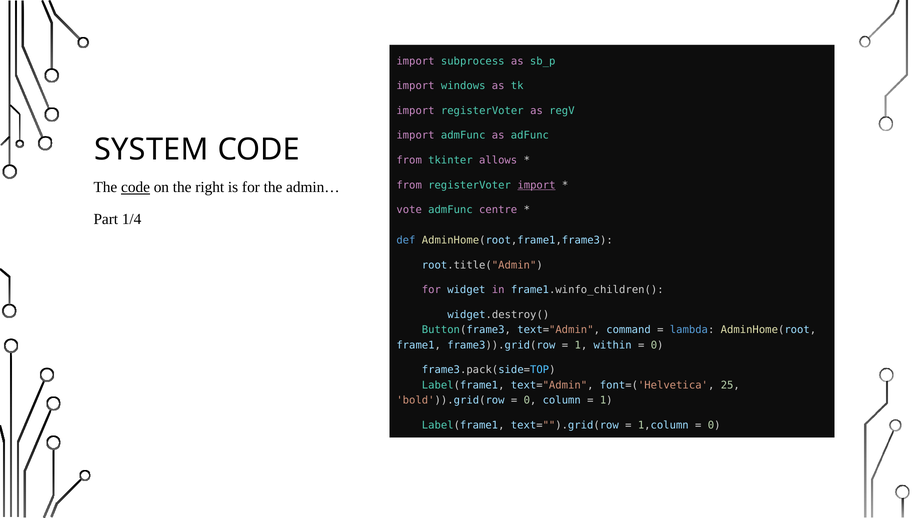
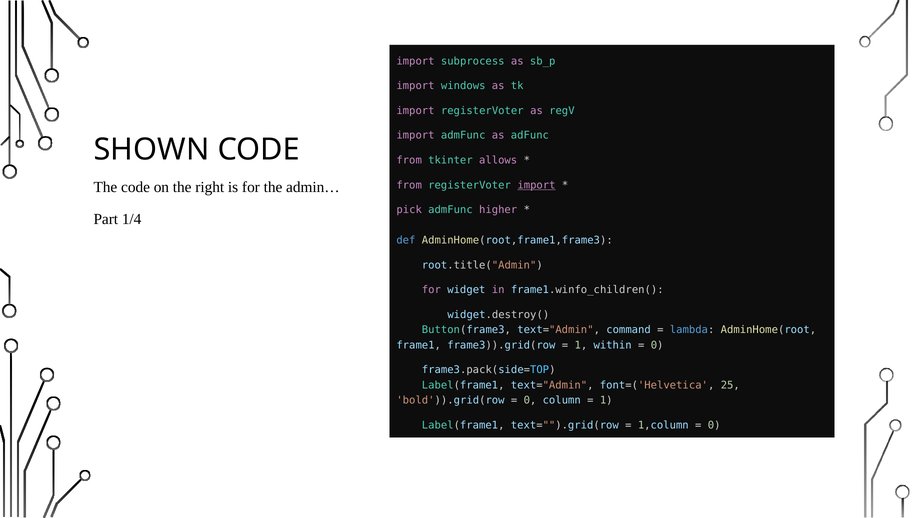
SYSTEM: SYSTEM -> SHOWN
code at (136, 187) underline: present -> none
vote: vote -> pick
centre: centre -> higher
